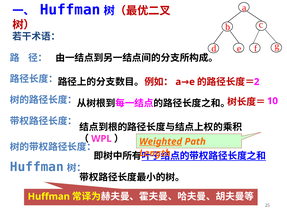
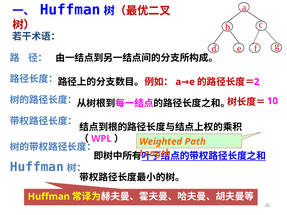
Weighted underline: present -> none
